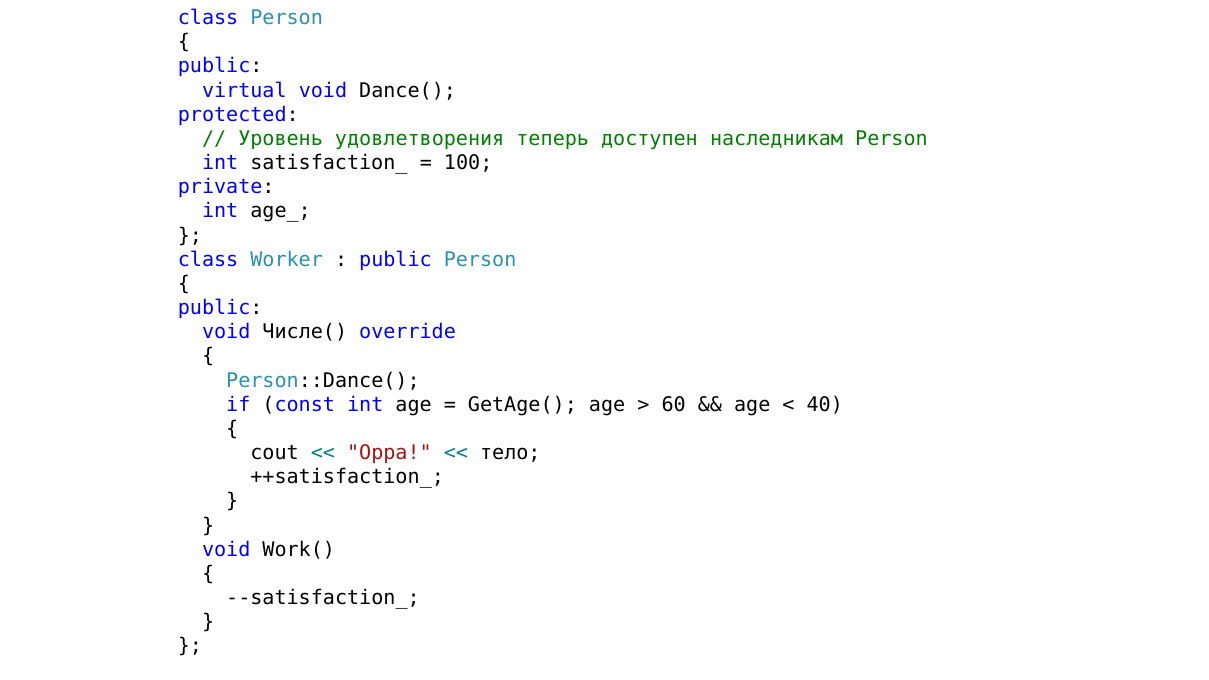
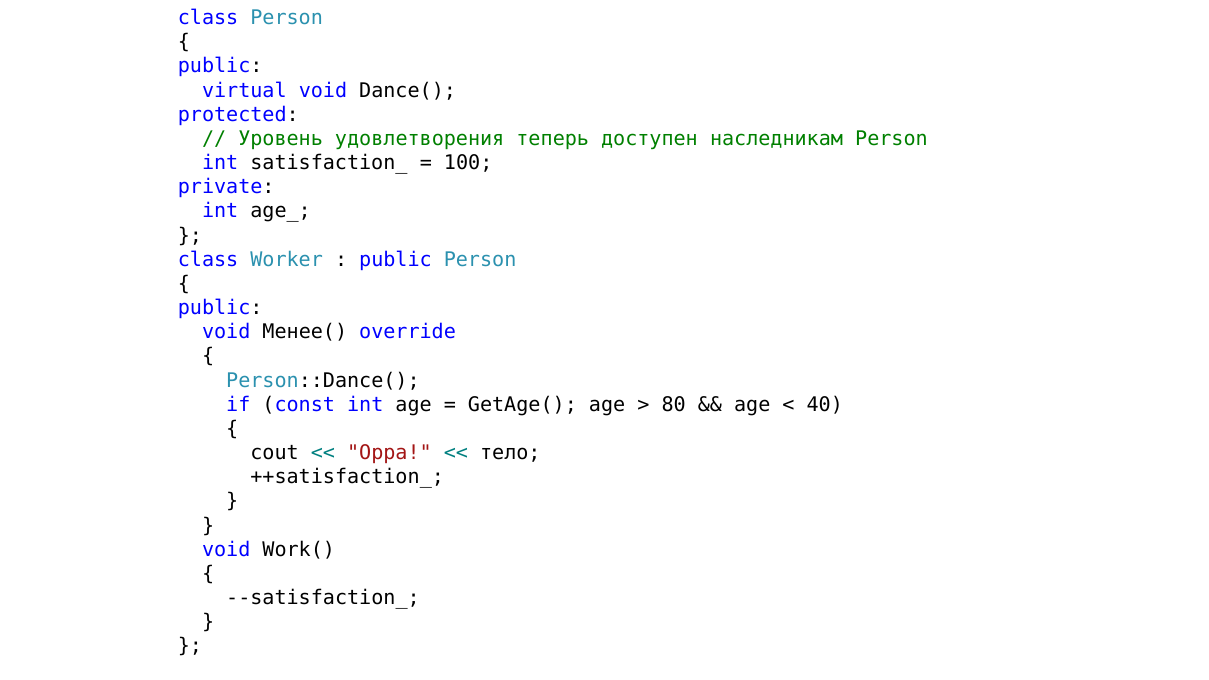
Числе(: Числе( -> Менее(
60: 60 -> 80
